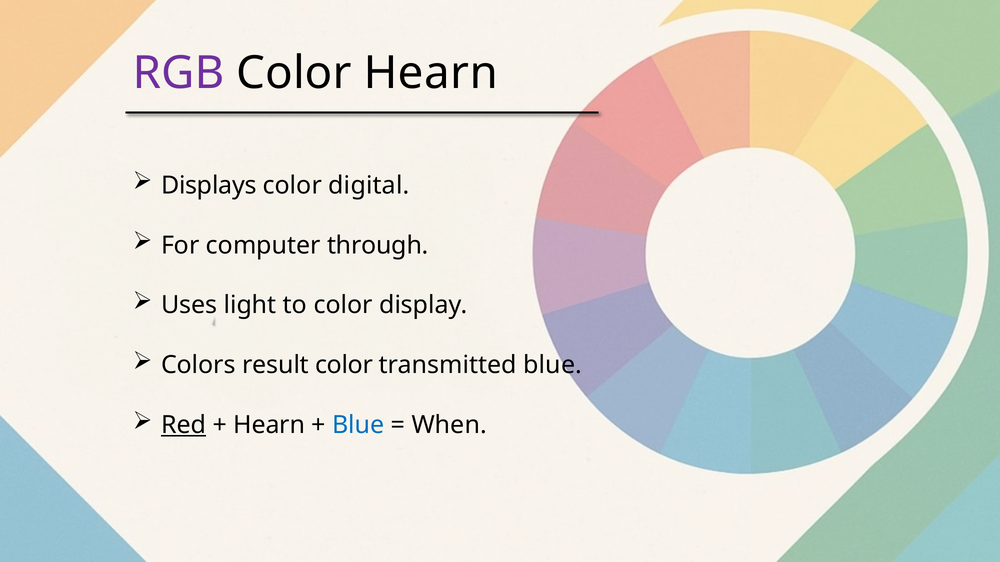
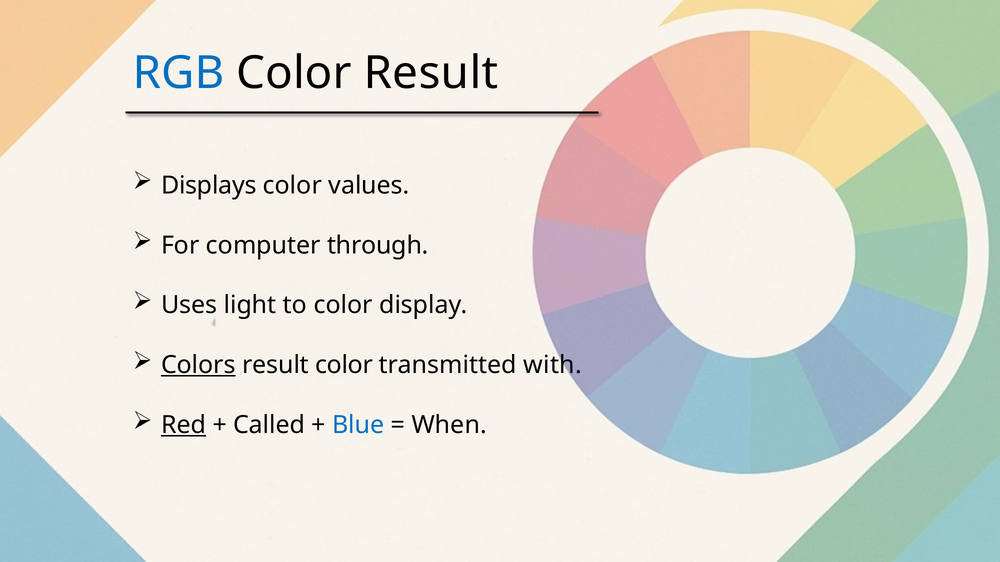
RGB colour: purple -> blue
Color Hearn: Hearn -> Result
digital: digital -> values
Colors underline: none -> present
transmitted blue: blue -> with
Hearn at (269, 425): Hearn -> Called
